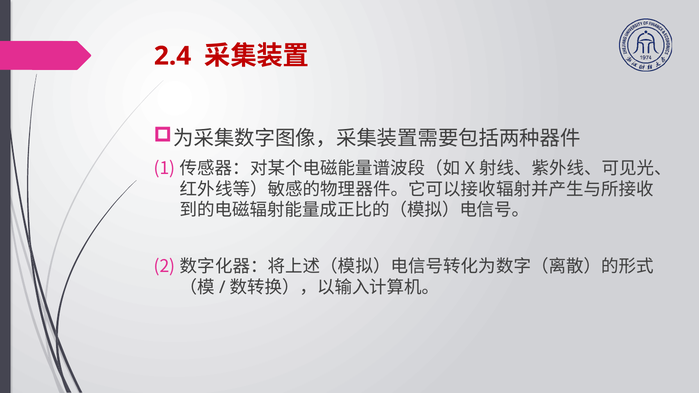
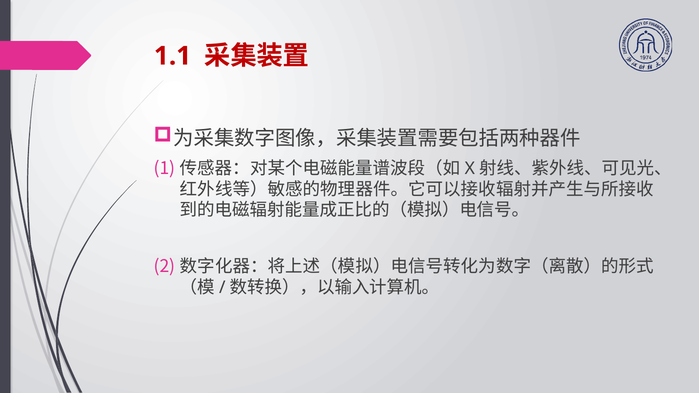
2.4: 2.4 -> 1.1
